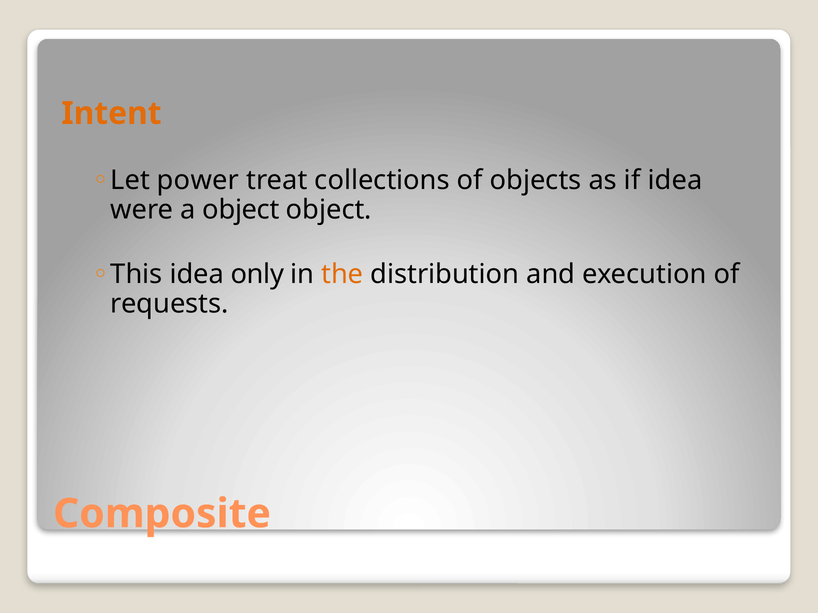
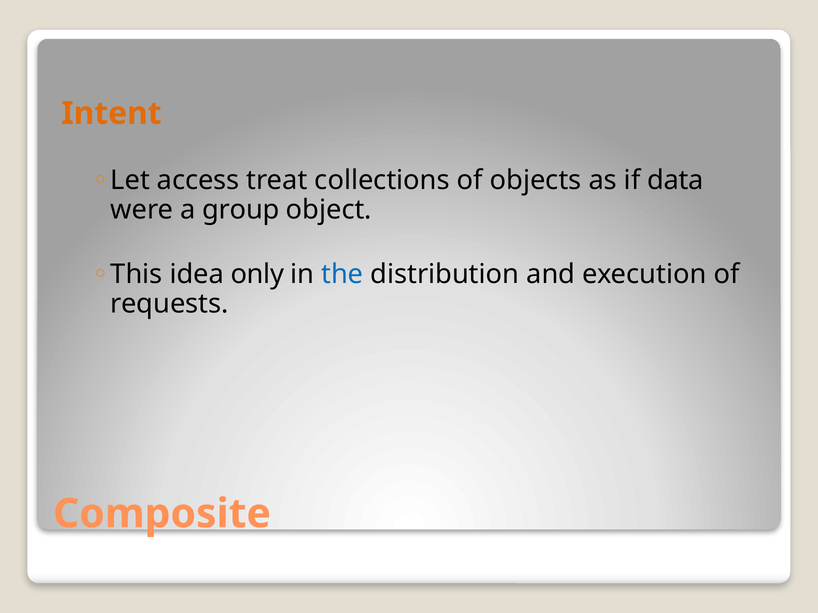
power: power -> access
if idea: idea -> data
a object: object -> group
the colour: orange -> blue
